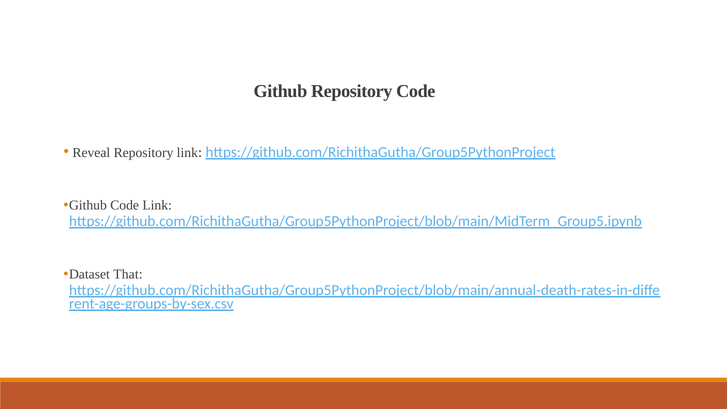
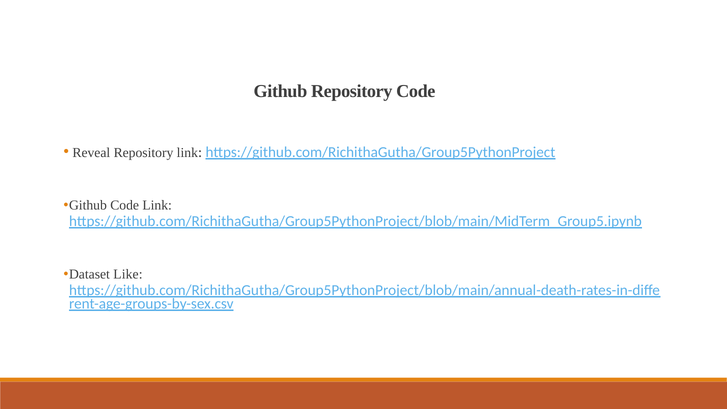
That: That -> Like
